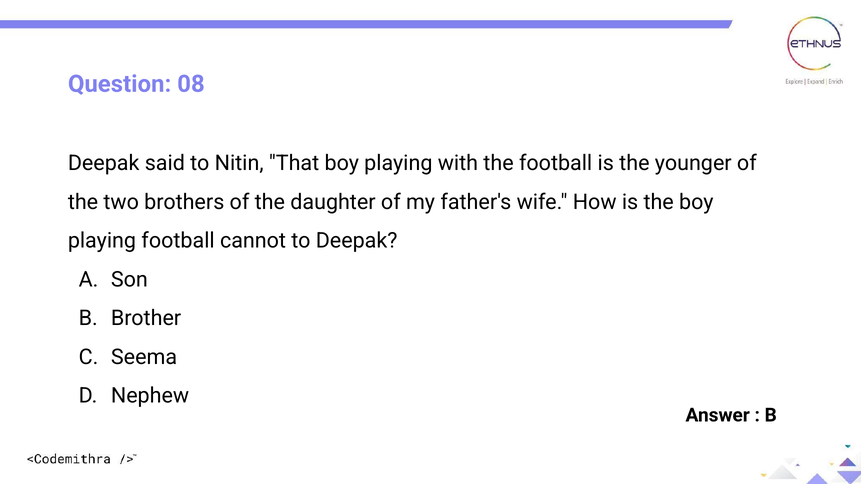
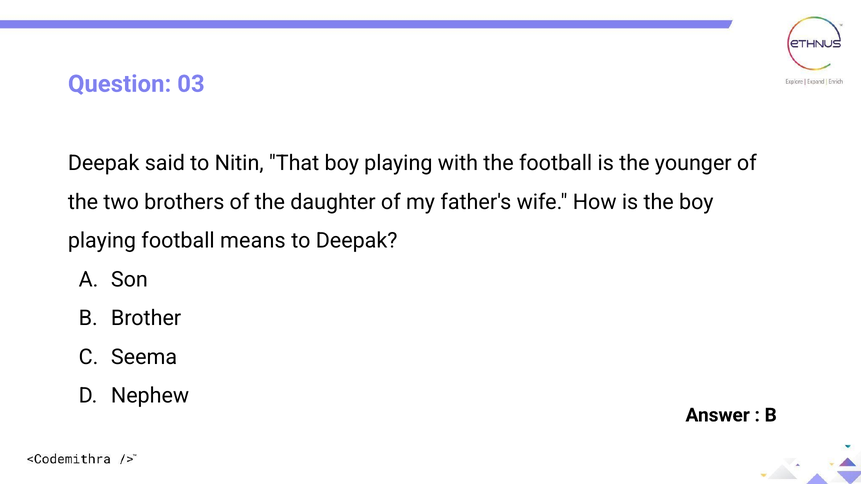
08: 08 -> 03
cannot: cannot -> means
